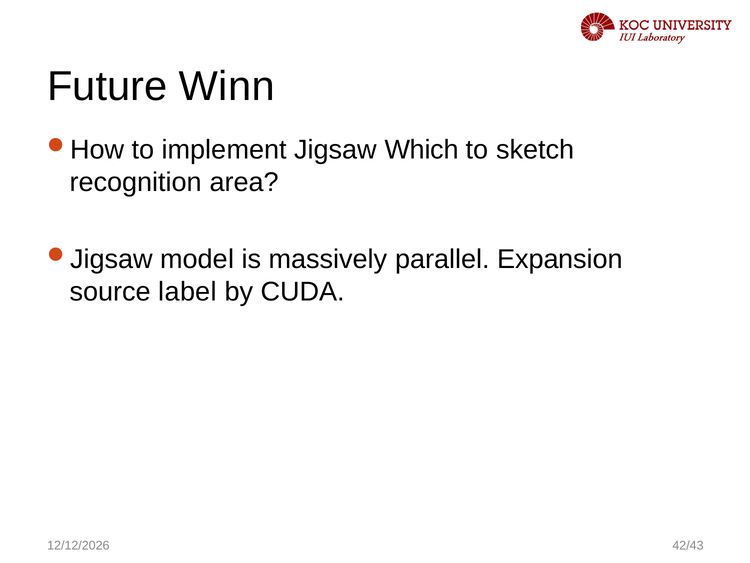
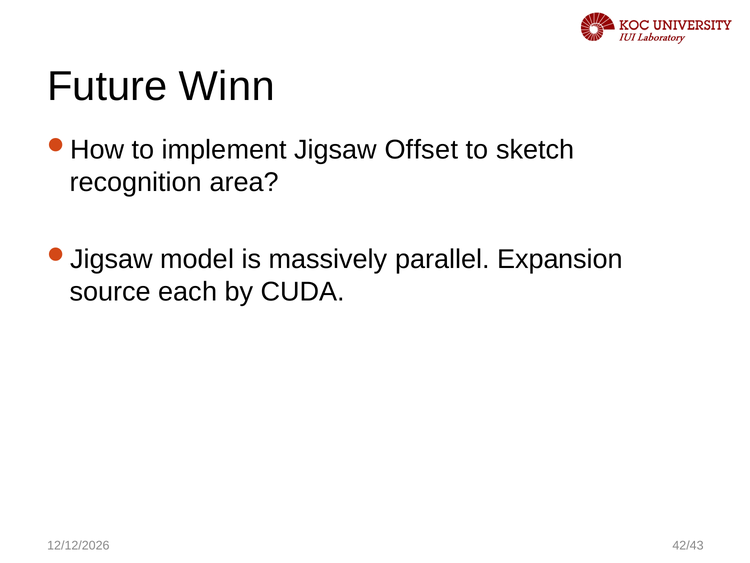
Which: Which -> Offset
label: label -> each
